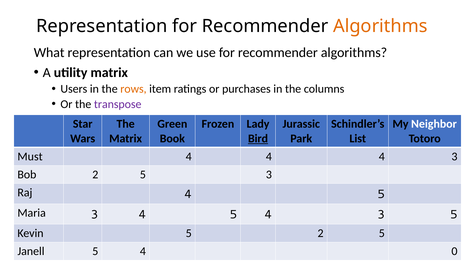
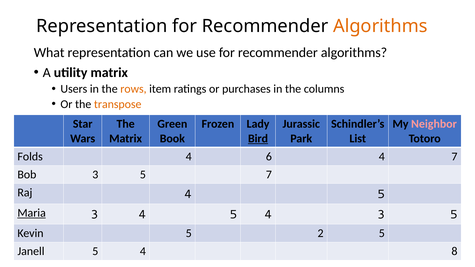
transpose colour: purple -> orange
Neighbor colour: white -> pink
Must: Must -> Folds
4 at (269, 157): 4 -> 6
3 at (454, 157): 3 -> 7
Bob 2: 2 -> 3
5 3: 3 -> 7
Maria underline: none -> present
0: 0 -> 8
